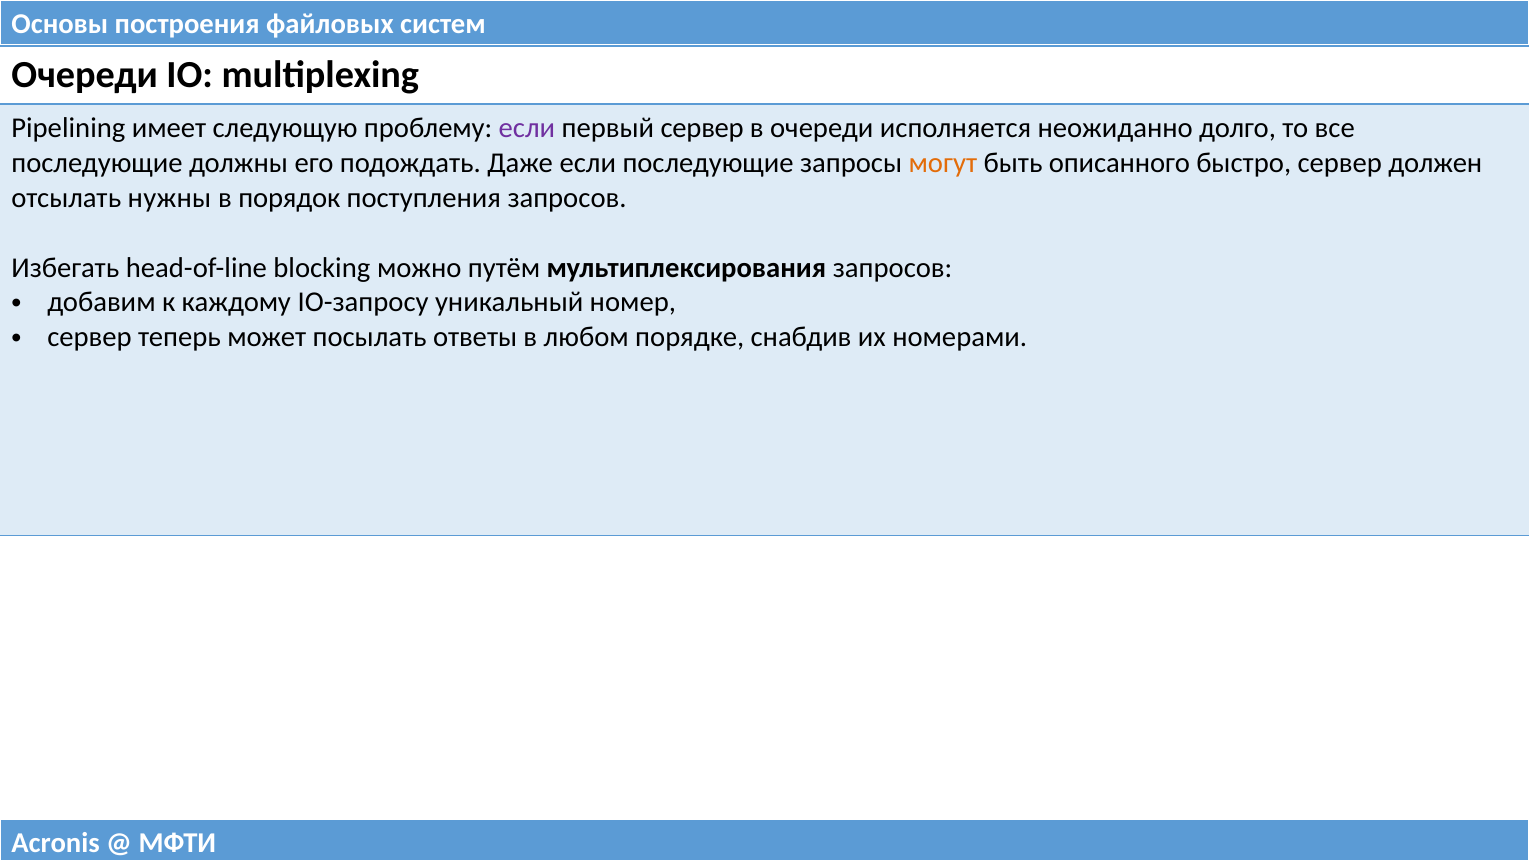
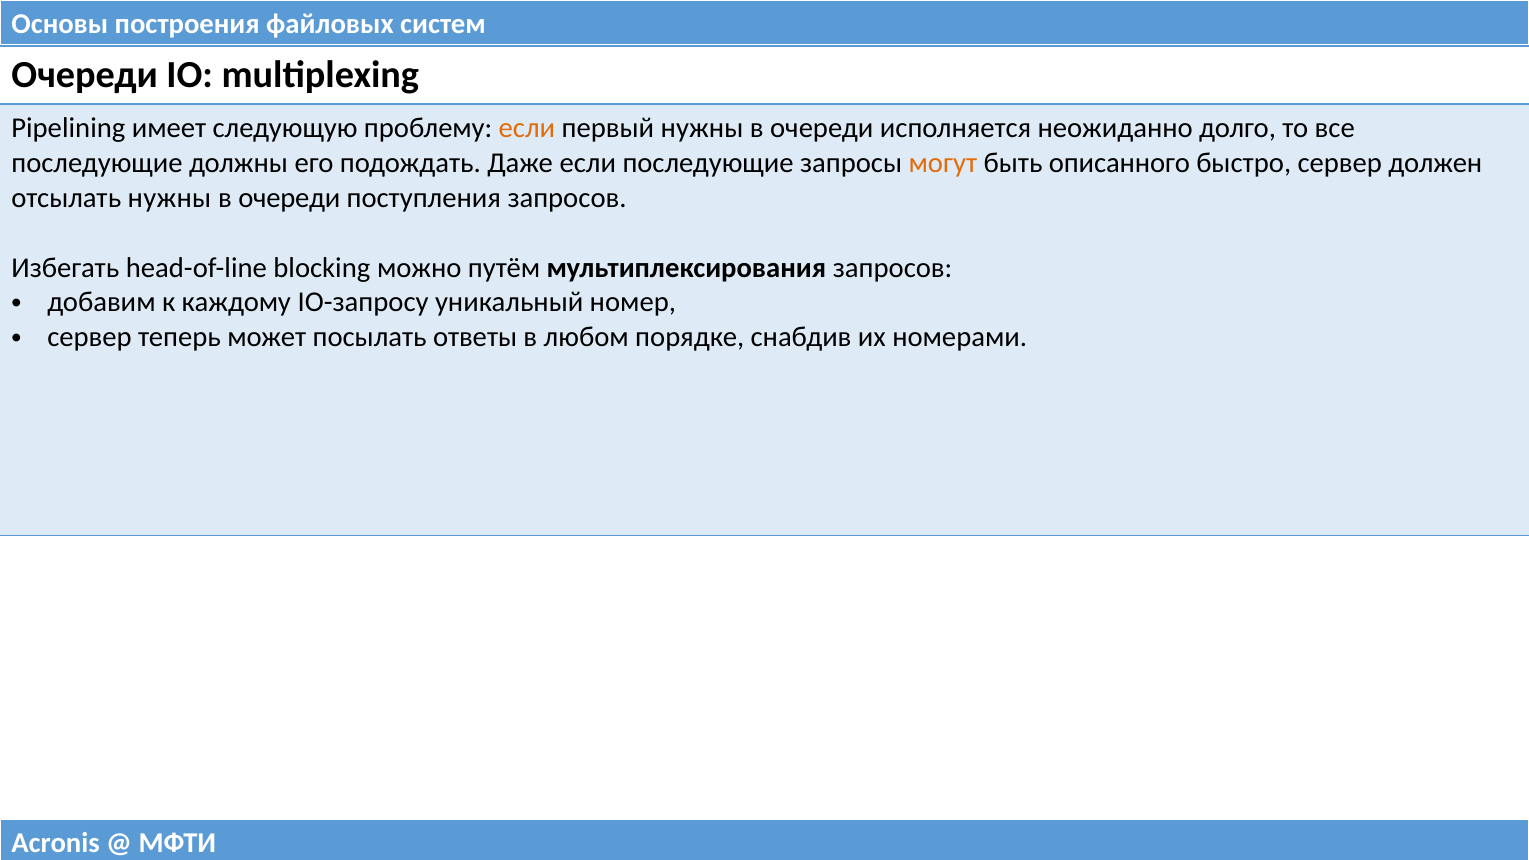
если at (527, 128) colour: purple -> orange
первый сервер: сервер -> нужны
порядок at (289, 198): порядок -> очереди
